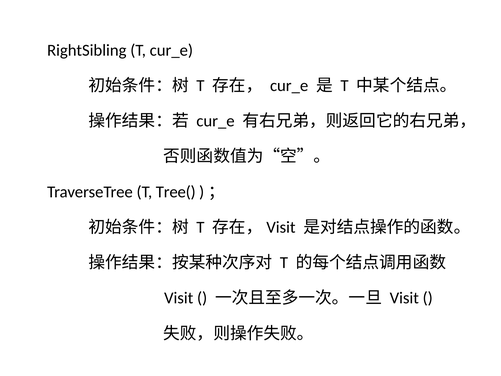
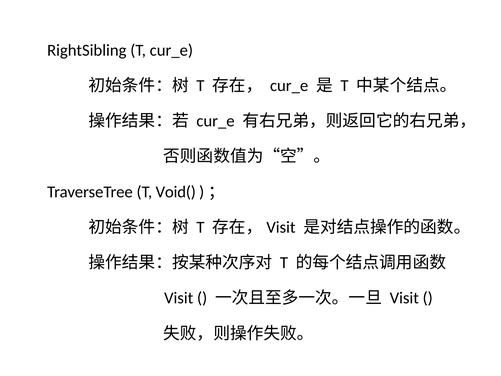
Tree(: Tree( -> Void(
